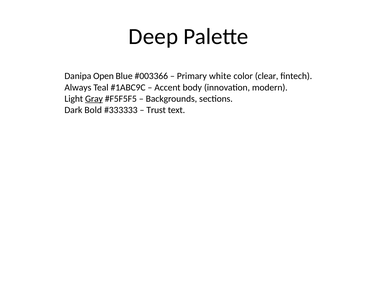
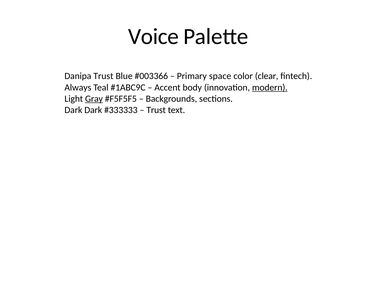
Deep: Deep -> Voice
Danipa Open: Open -> Trust
white: white -> space
modern underline: none -> present
Dark Bold: Bold -> Dark
